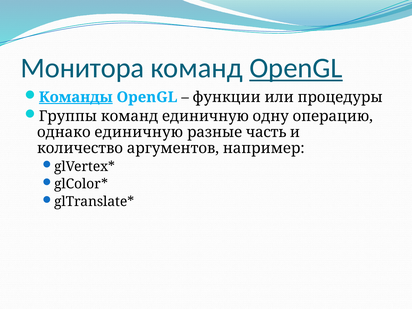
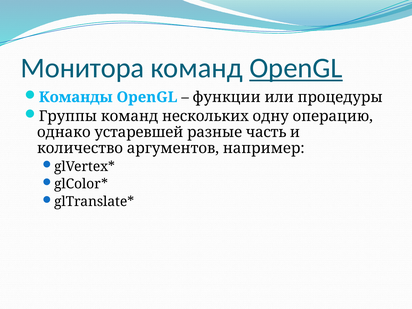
Команды underline: present -> none
команд единичную: единичную -> нескольких
однако единичную: единичную -> устаревшей
